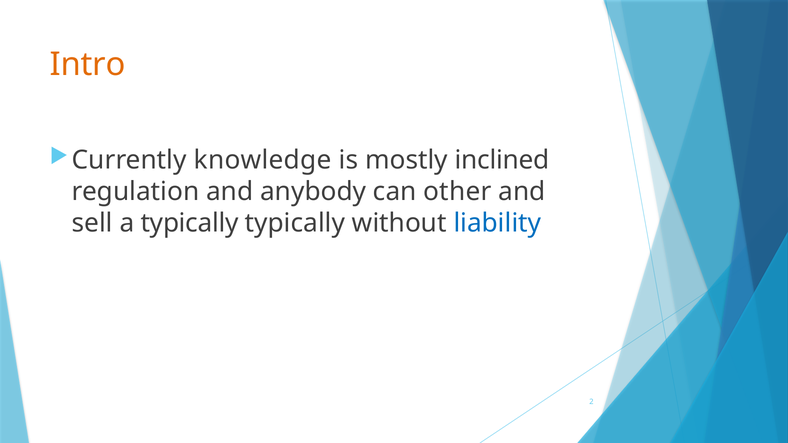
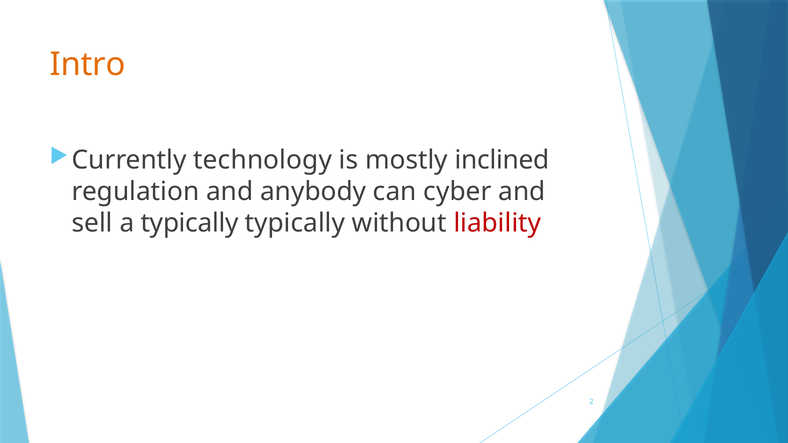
knowledge: knowledge -> technology
other: other -> cyber
liability colour: blue -> red
